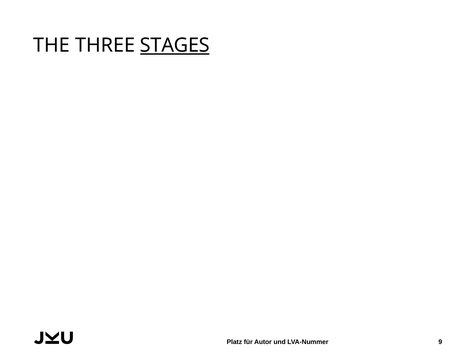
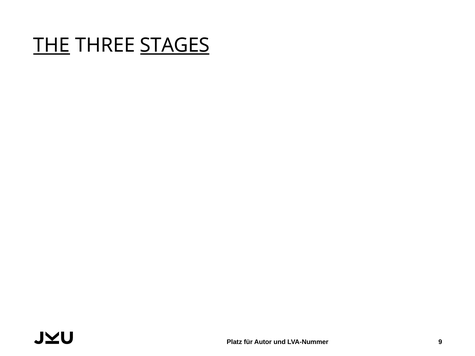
THE underline: none -> present
